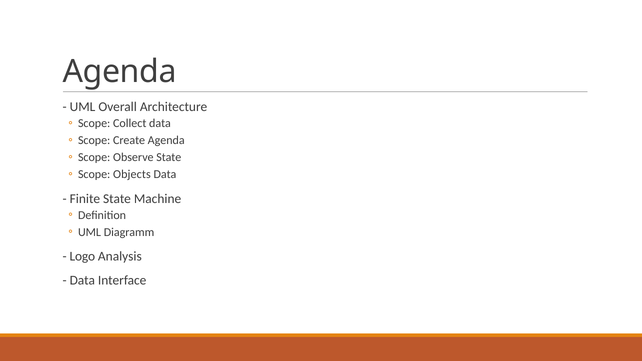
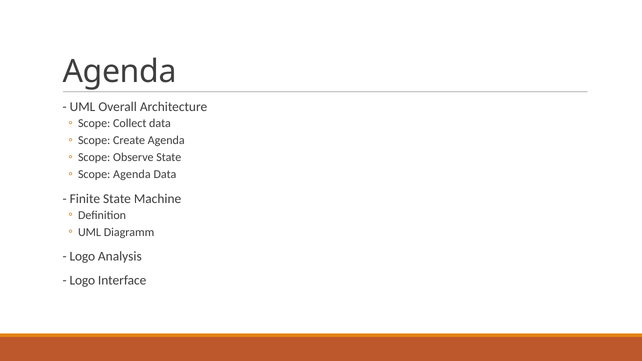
Scope Objects: Objects -> Agenda
Data at (82, 280): Data -> Logo
